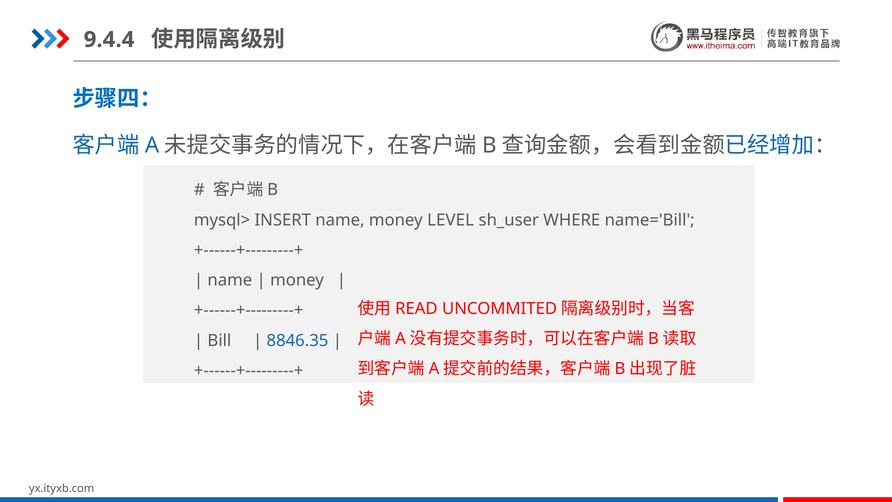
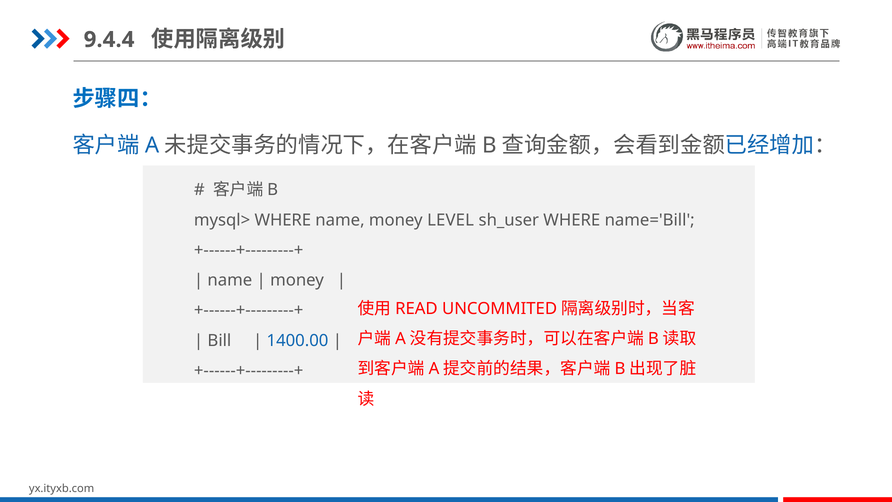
mysql> INSERT: INSERT -> WHERE
8846.35: 8846.35 -> 1400.00
